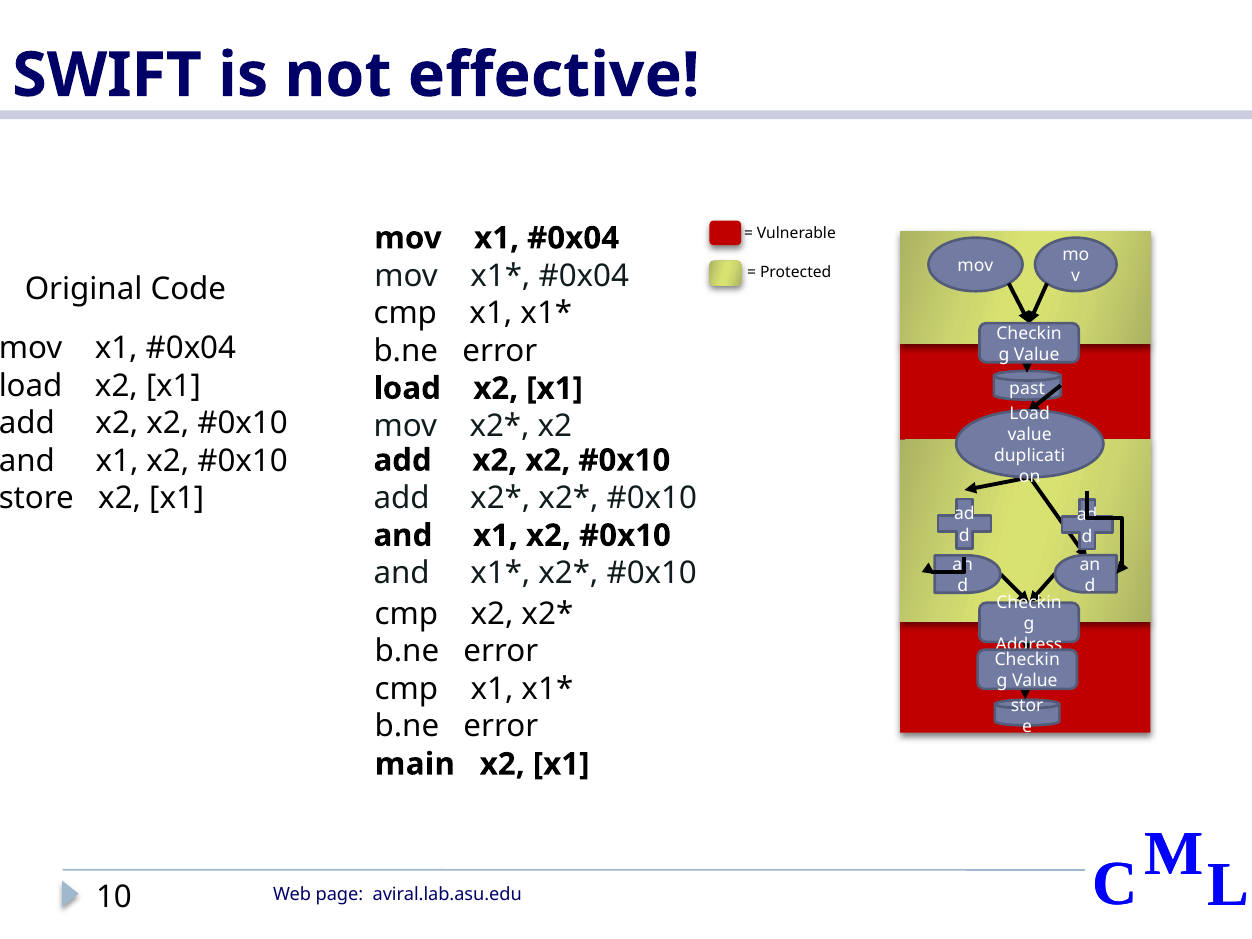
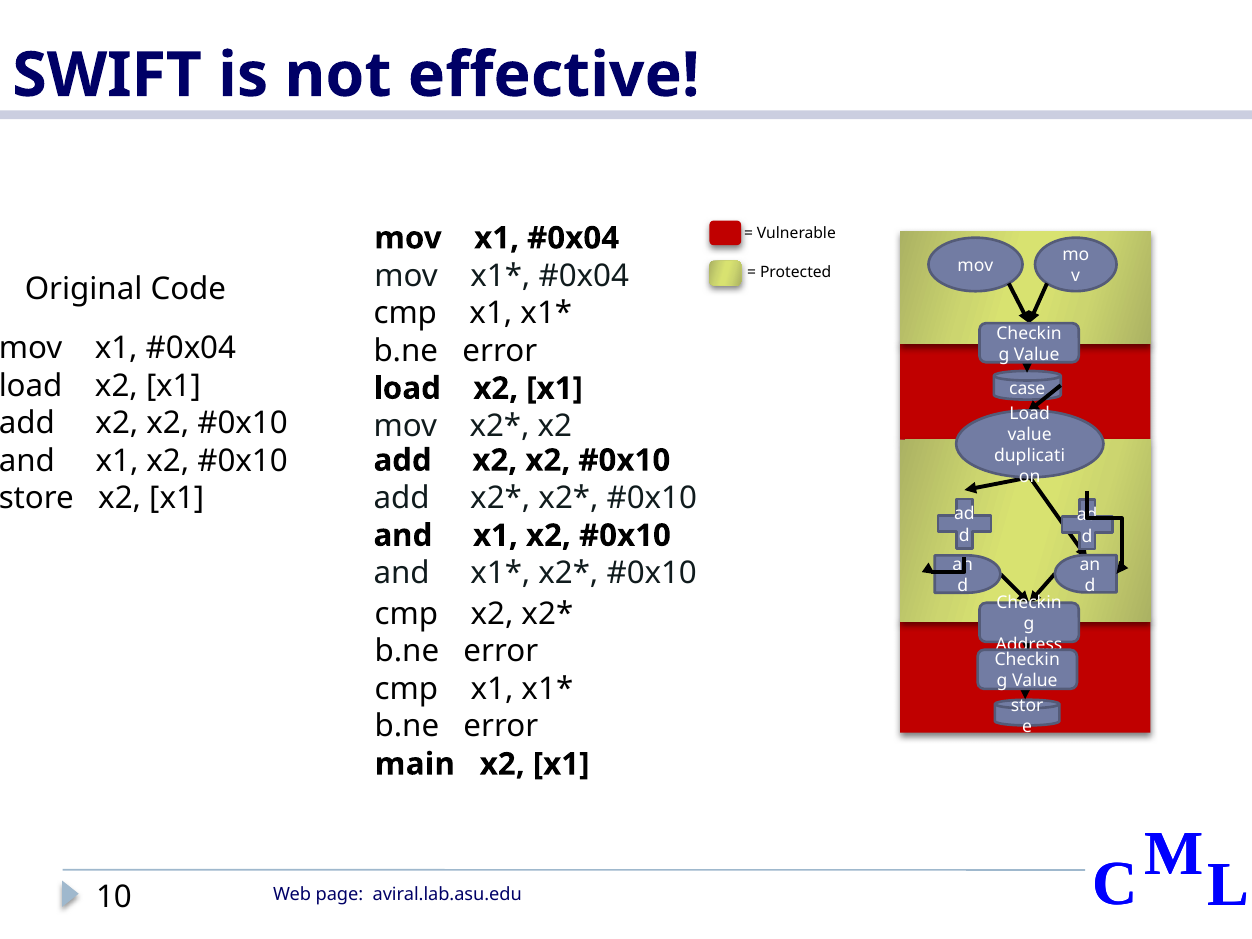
past: past -> case
